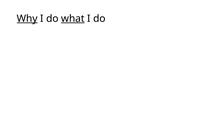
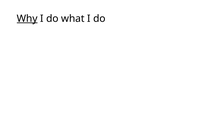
what underline: present -> none
